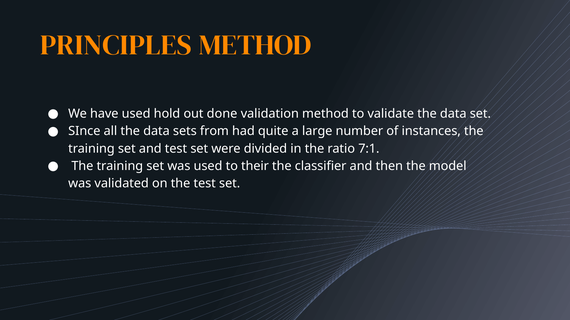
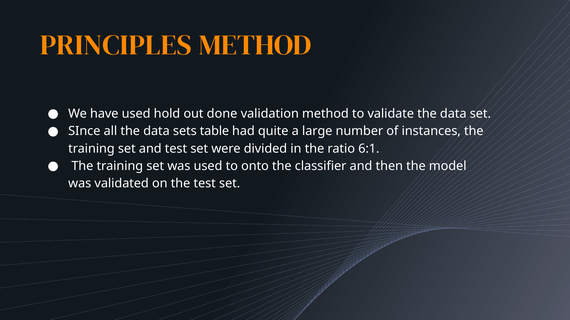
from: from -> table
7:1: 7:1 -> 6:1
their: their -> onto
